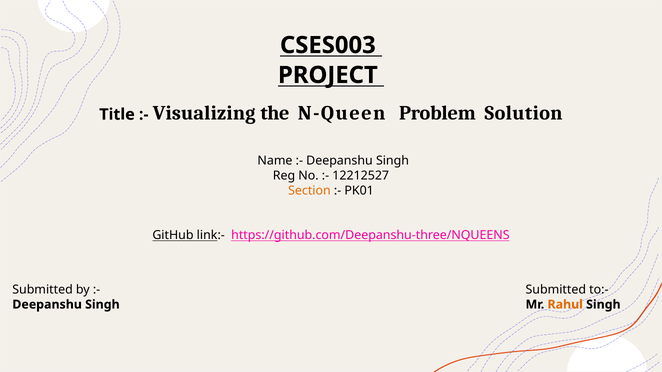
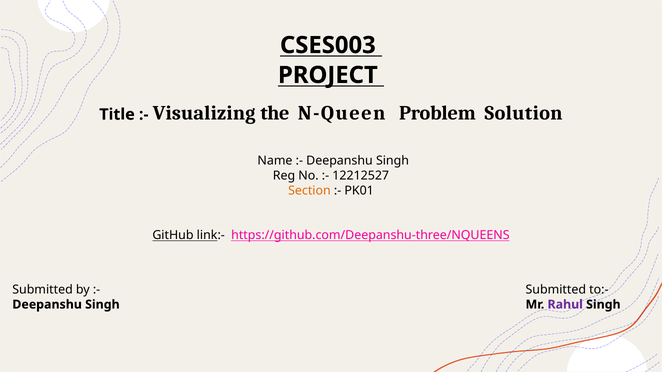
Rahul colour: orange -> purple
